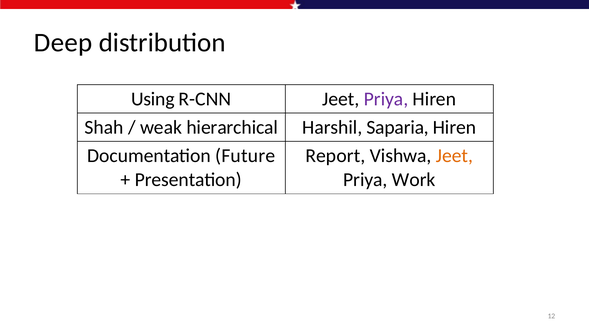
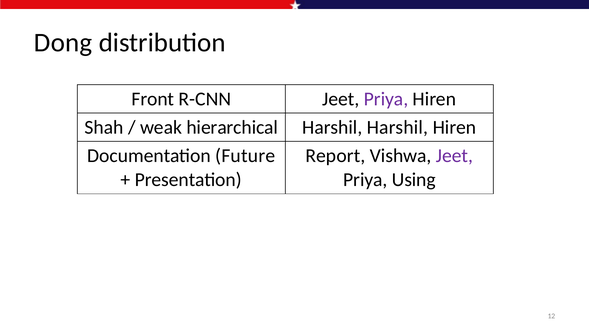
Deep: Deep -> Dong
Using: Using -> Front
Harshil Saparia: Saparia -> Harshil
Jeet at (454, 156) colour: orange -> purple
Work: Work -> Using
